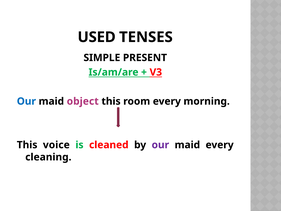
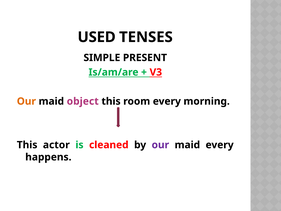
Our at (26, 101) colour: blue -> orange
voice: voice -> actor
cleaning: cleaning -> happens
